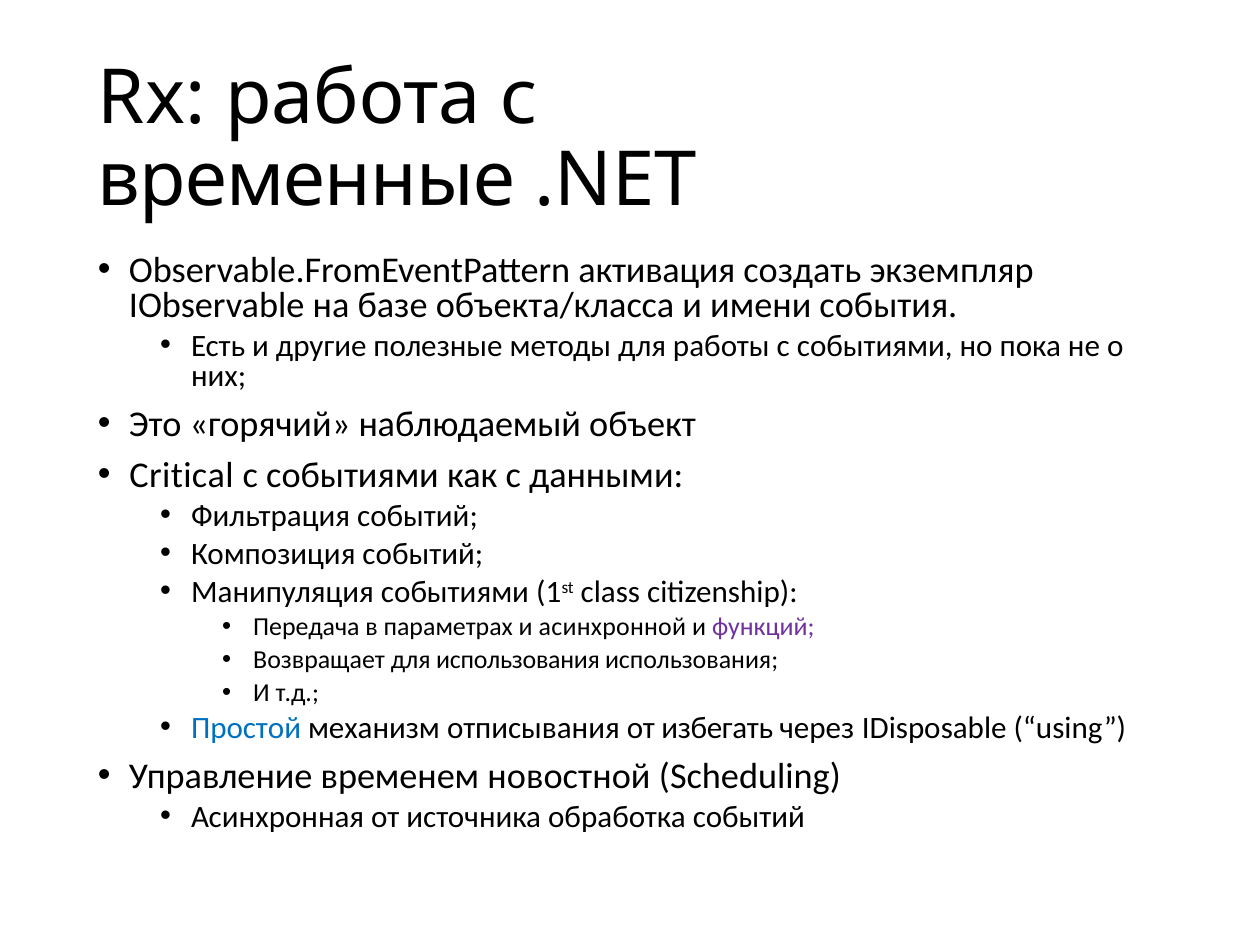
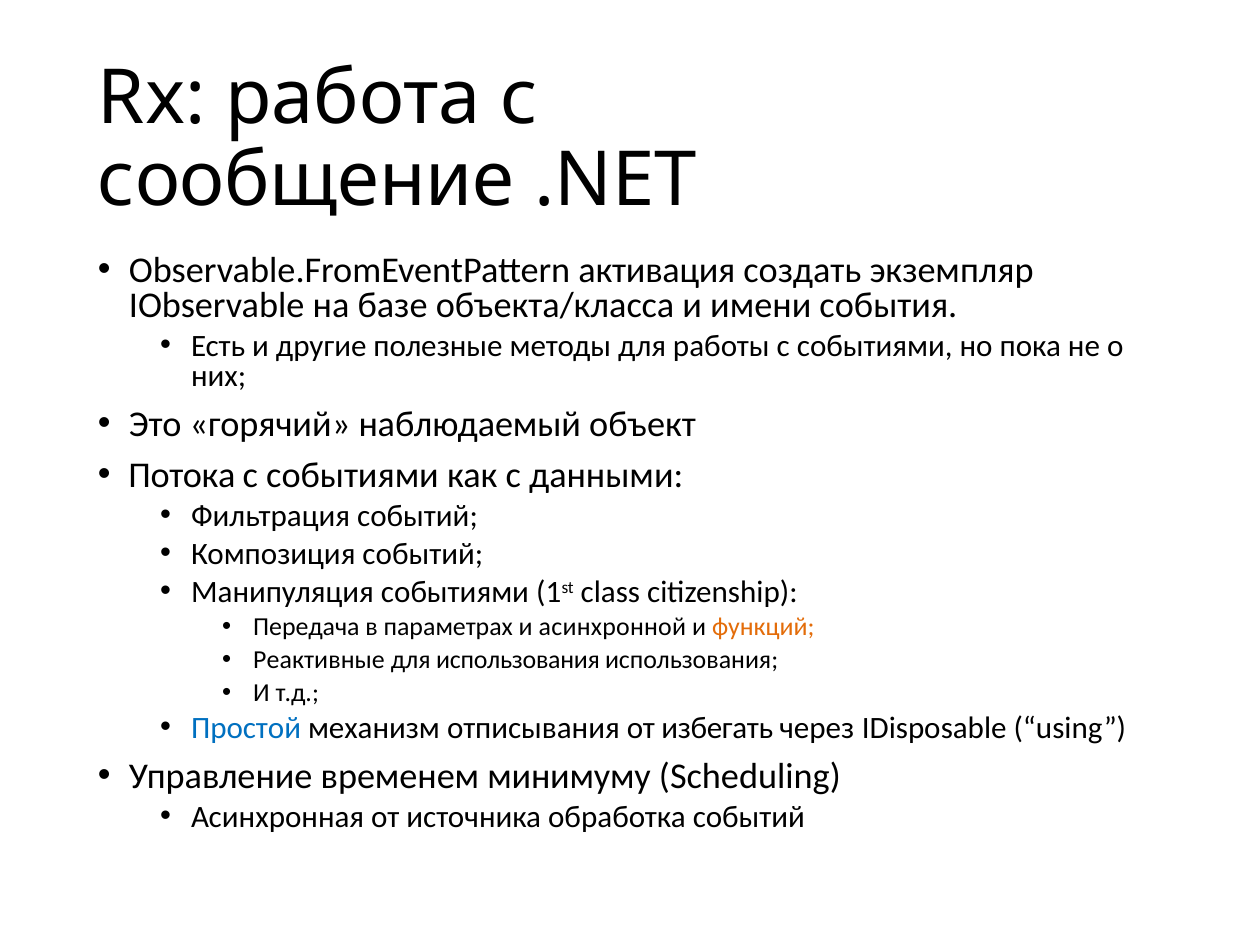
временные: временные -> сообщение
Critical: Critical -> Потока
функций colour: purple -> orange
Возвращает: Возвращает -> Реактивные
новостной: новостной -> минимуму
